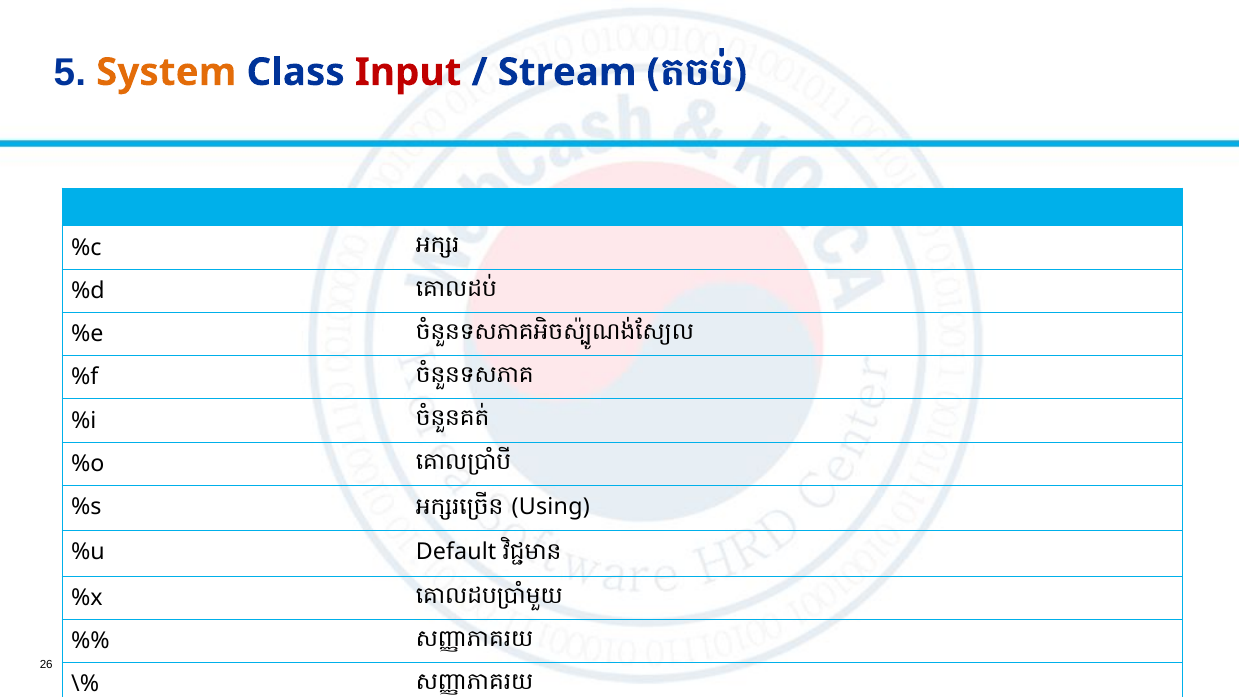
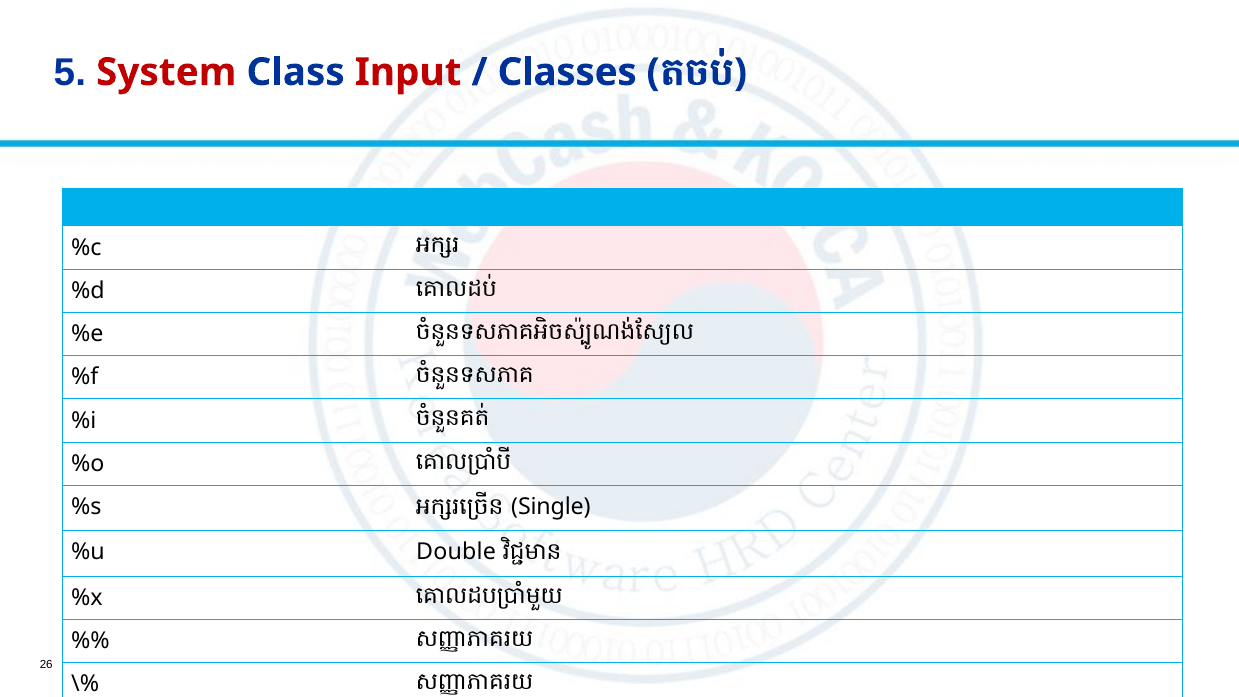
System colour: orange -> red
Stream: Stream -> Classes
Using: Using -> Single
Default: Default -> Double
